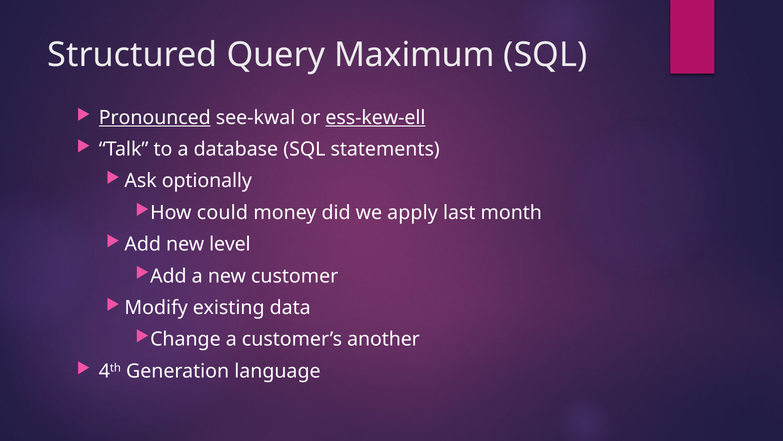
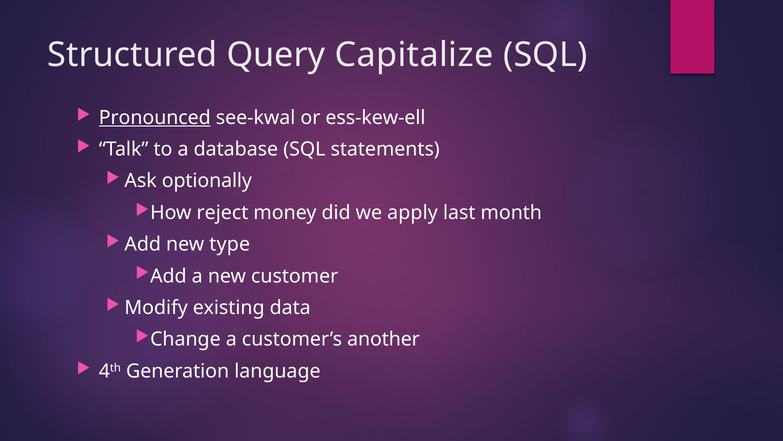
Maximum: Maximum -> Capitalize
ess-kew-ell underline: present -> none
could: could -> reject
level: level -> type
